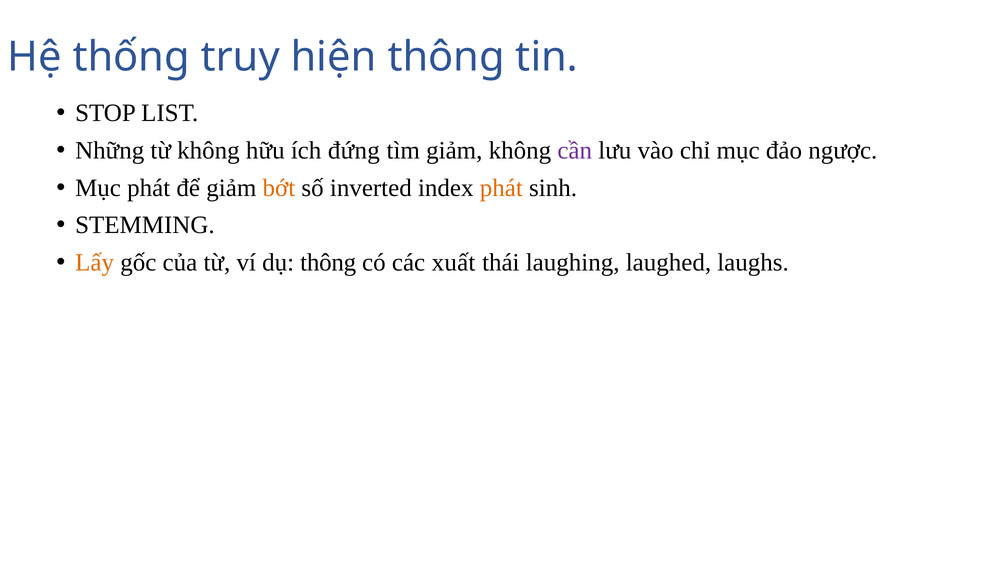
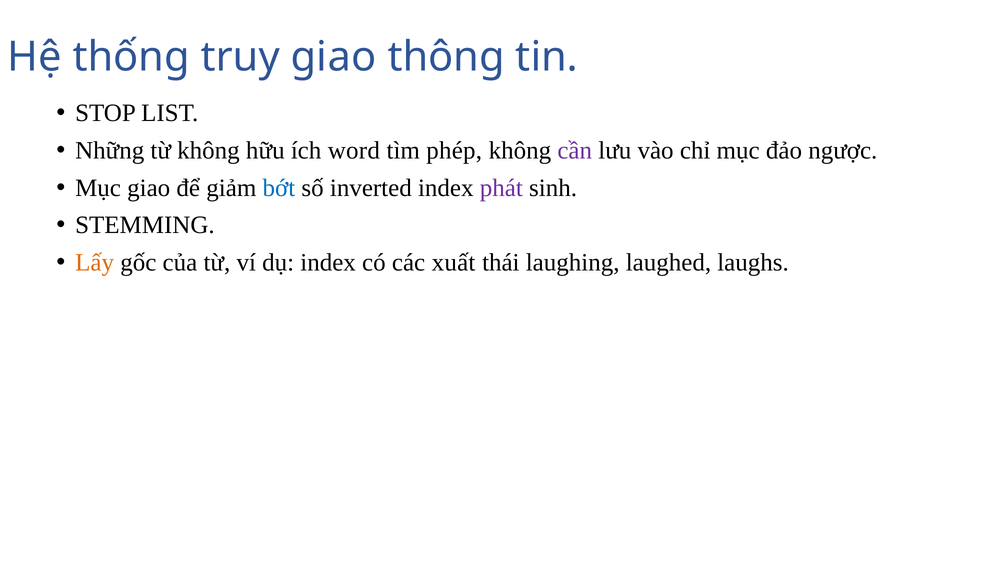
truy hiện: hiện -> giao
đứng: đứng -> word
tìm giảm: giảm -> phép
Mục phát: phát -> giao
bớt colour: orange -> blue
phát at (501, 188) colour: orange -> purple
dụ thông: thông -> index
